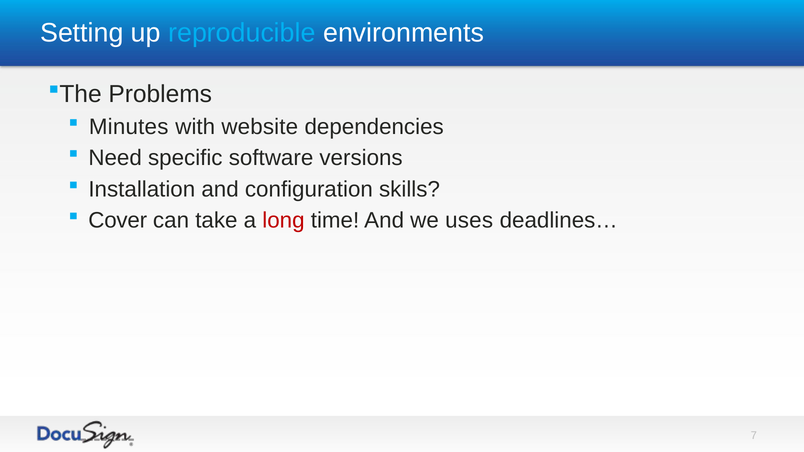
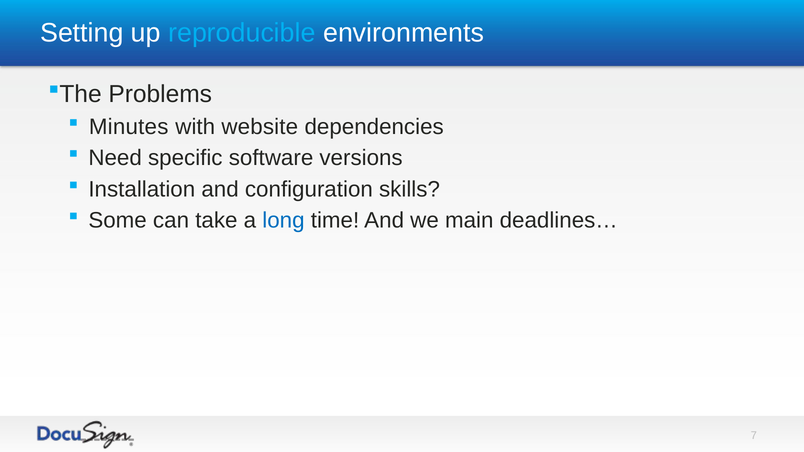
Cover: Cover -> Some
long colour: red -> blue
uses: uses -> main
